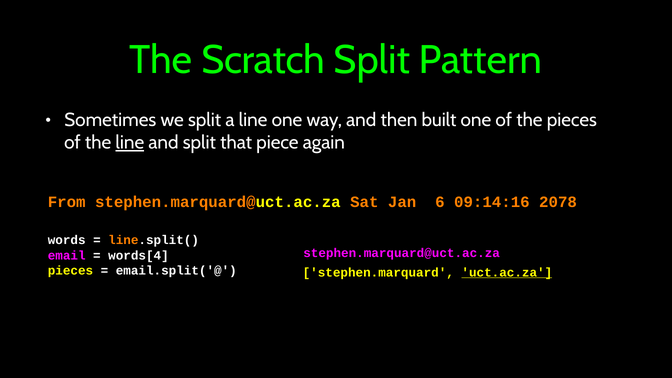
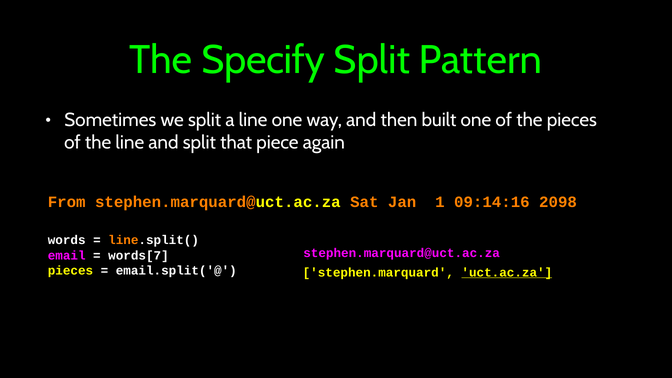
Scratch: Scratch -> Specify
line at (130, 143) underline: present -> none
6: 6 -> 1
2078: 2078 -> 2098
words[4: words[4 -> words[7
